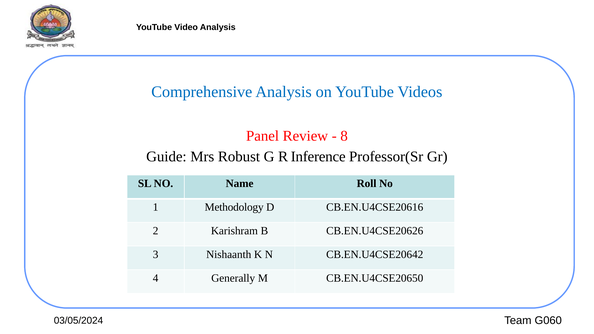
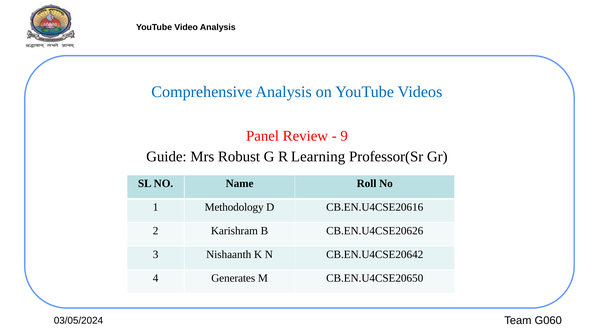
8: 8 -> 9
Inference: Inference -> Learning
Generally: Generally -> Generates
